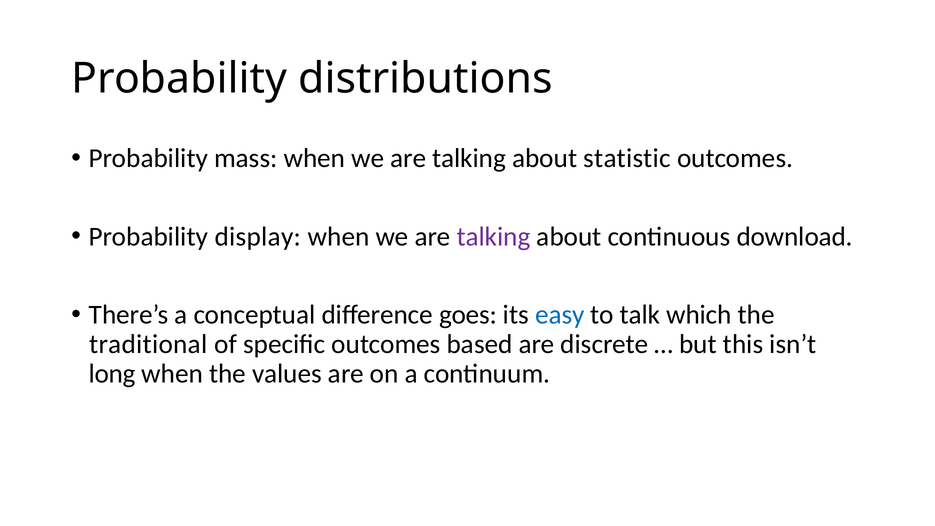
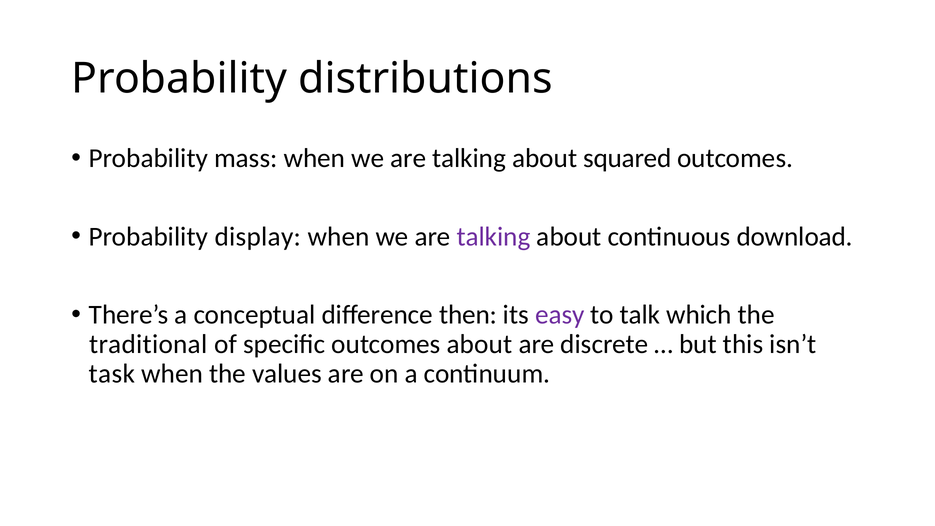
statistic: statistic -> squared
goes: goes -> then
easy colour: blue -> purple
outcomes based: based -> about
long: long -> task
